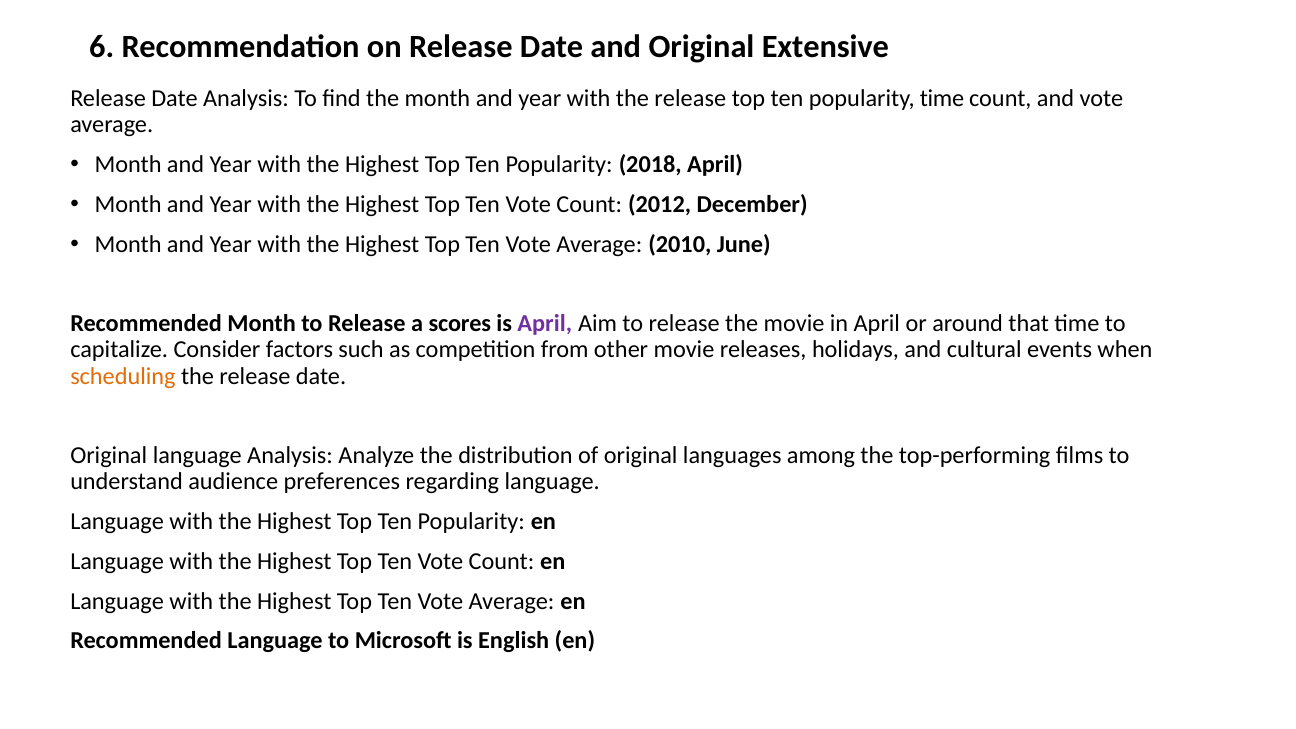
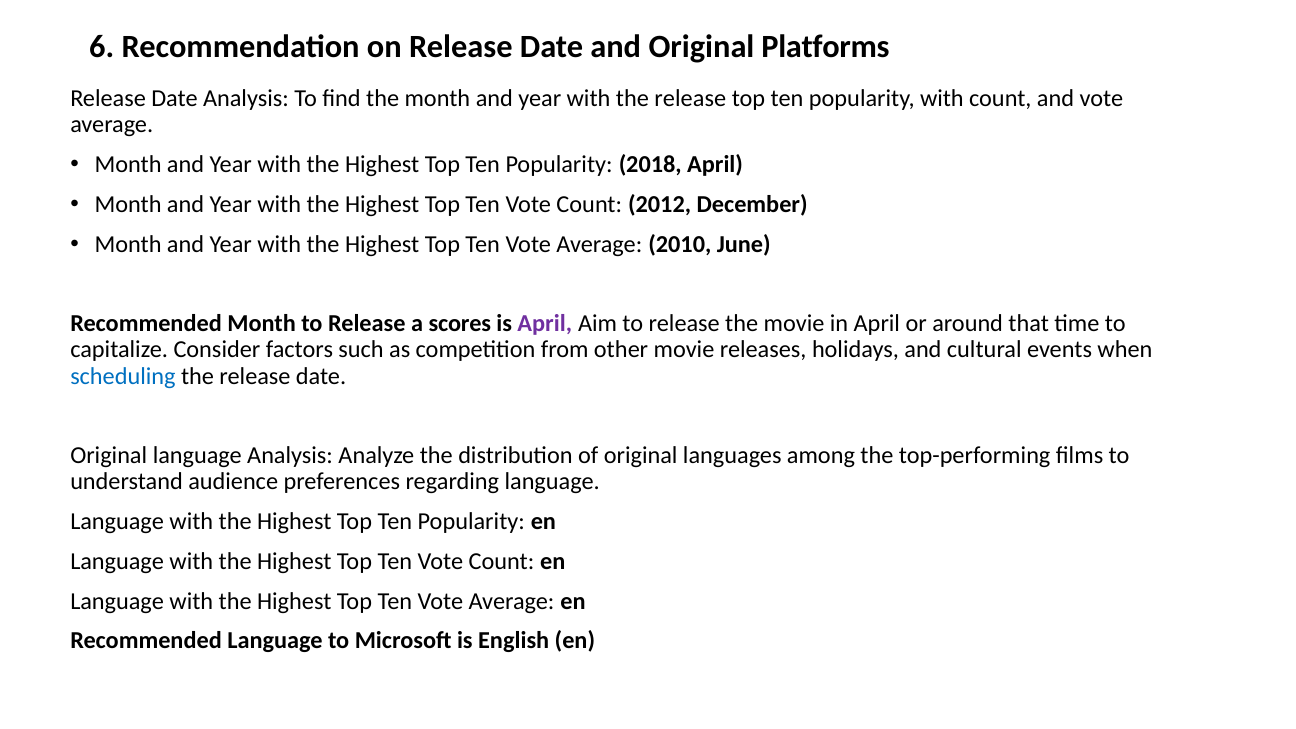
Extensive: Extensive -> Platforms
popularity time: time -> with
scheduling colour: orange -> blue
